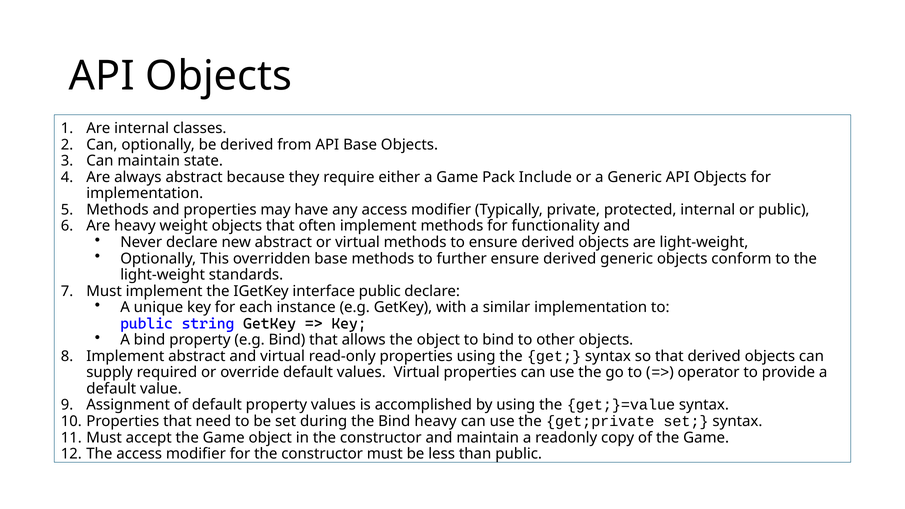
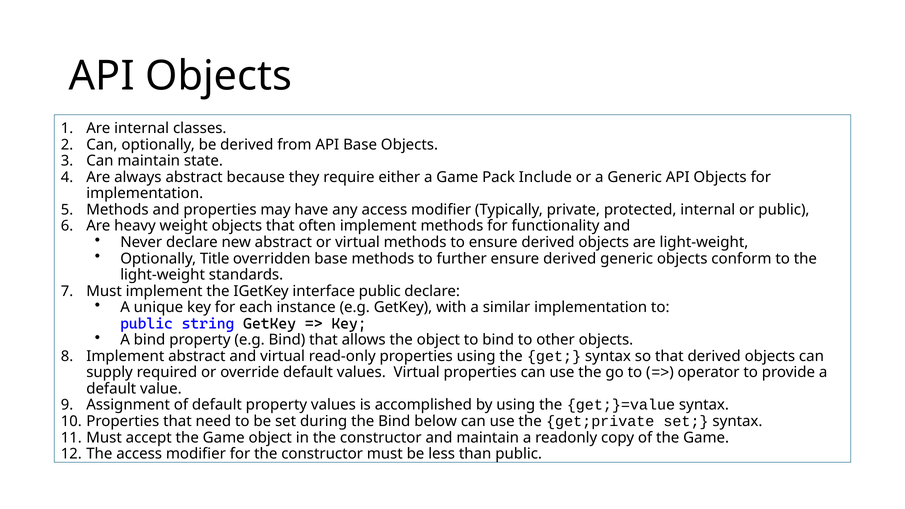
This: This -> Title
Bind heavy: heavy -> below
